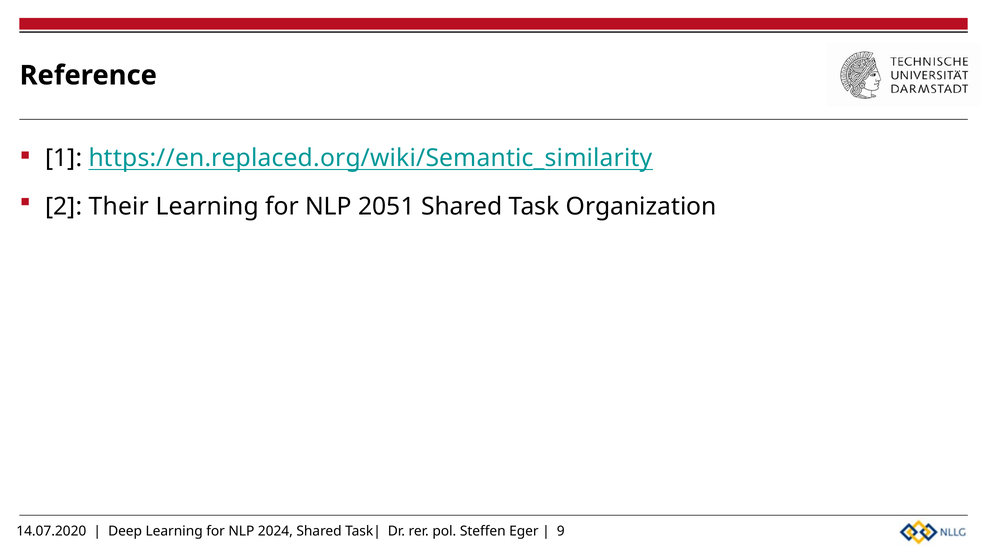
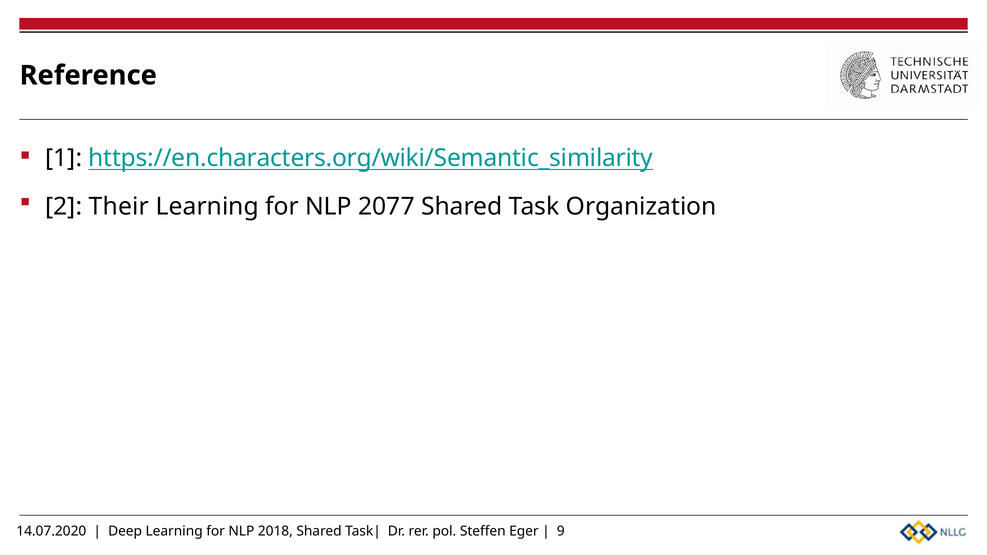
https://en.replaced.org/wiki/Semantic_similarity: https://en.replaced.org/wiki/Semantic_similarity -> https://en.characters.org/wiki/Semantic_similarity
2051: 2051 -> 2077
2024: 2024 -> 2018
